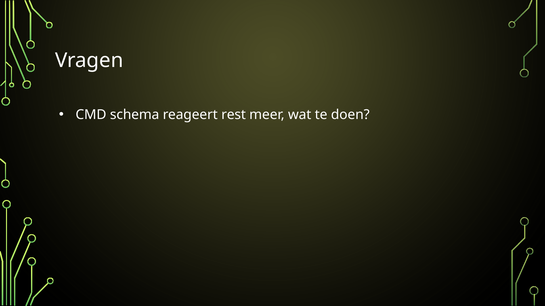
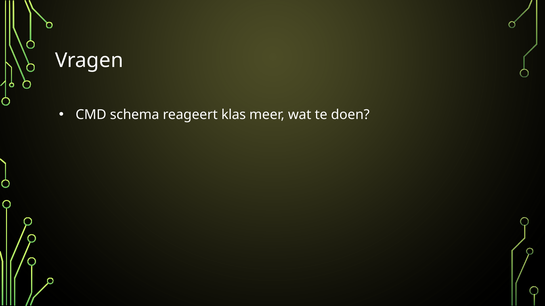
rest: rest -> klas
